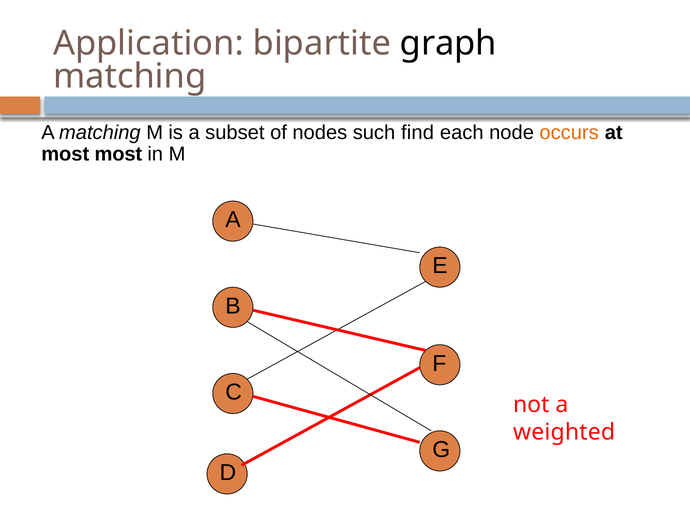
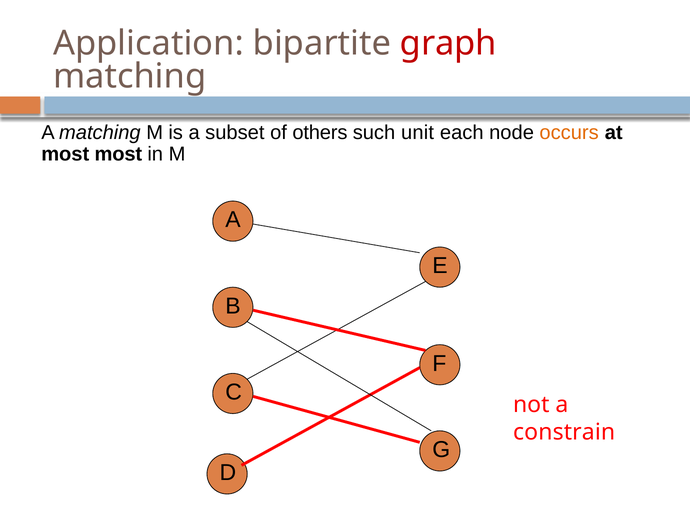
graph colour: black -> red
nodes: nodes -> others
find: find -> unit
weighted: weighted -> constrain
